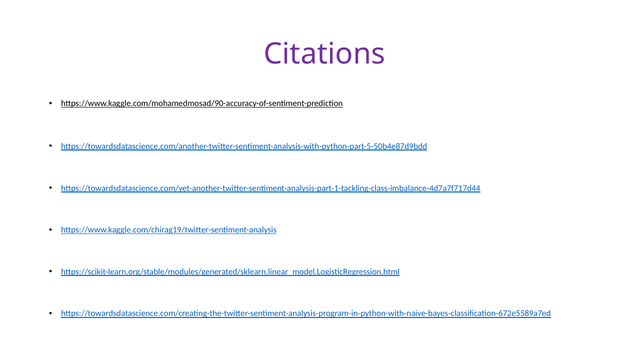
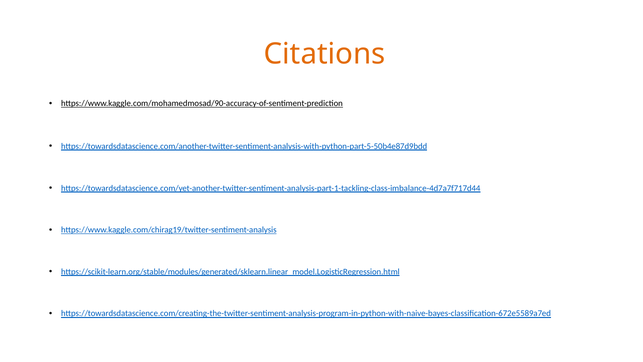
Citations colour: purple -> orange
